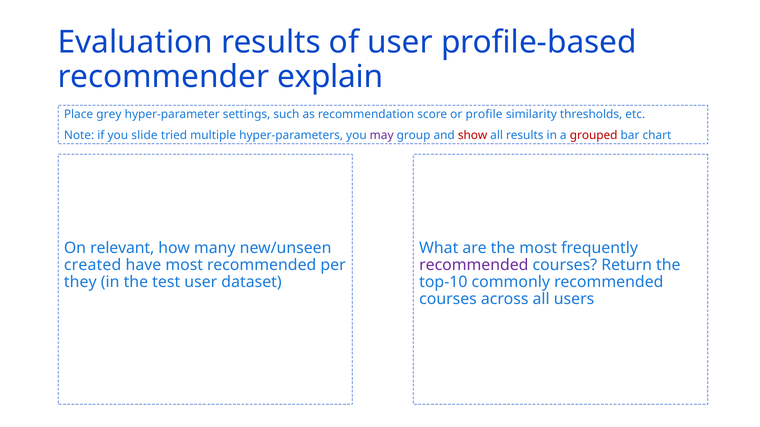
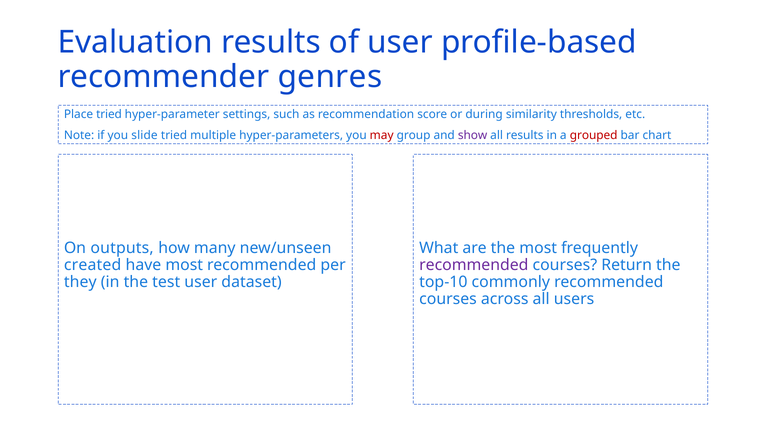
explain: explain -> genres
Place grey: grey -> tried
profile: profile -> during
may colour: purple -> red
show colour: red -> purple
relevant: relevant -> outputs
